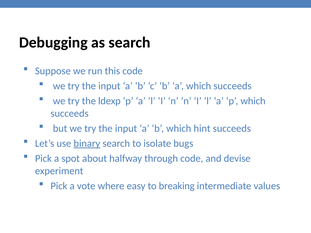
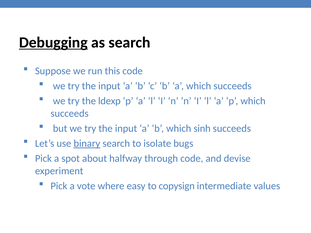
Debugging underline: none -> present
hint: hint -> sinh
breaking: breaking -> copysign
